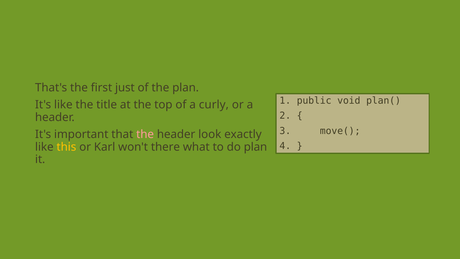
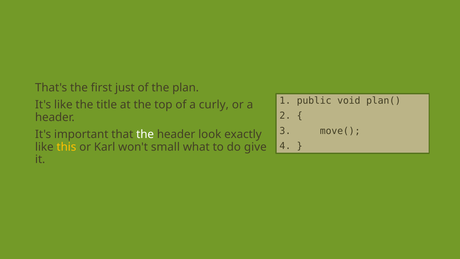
the at (145, 134) colour: pink -> white
there: there -> small
do plan: plan -> give
